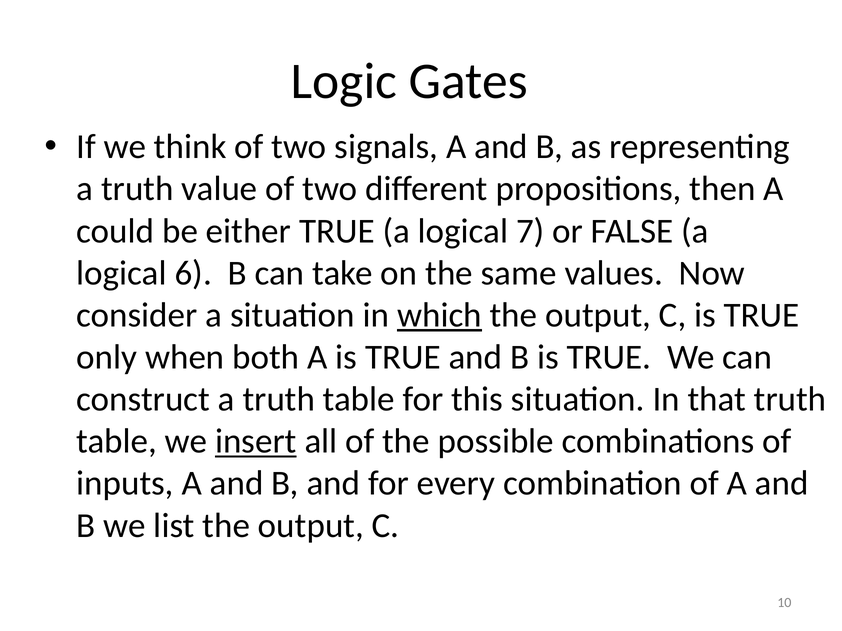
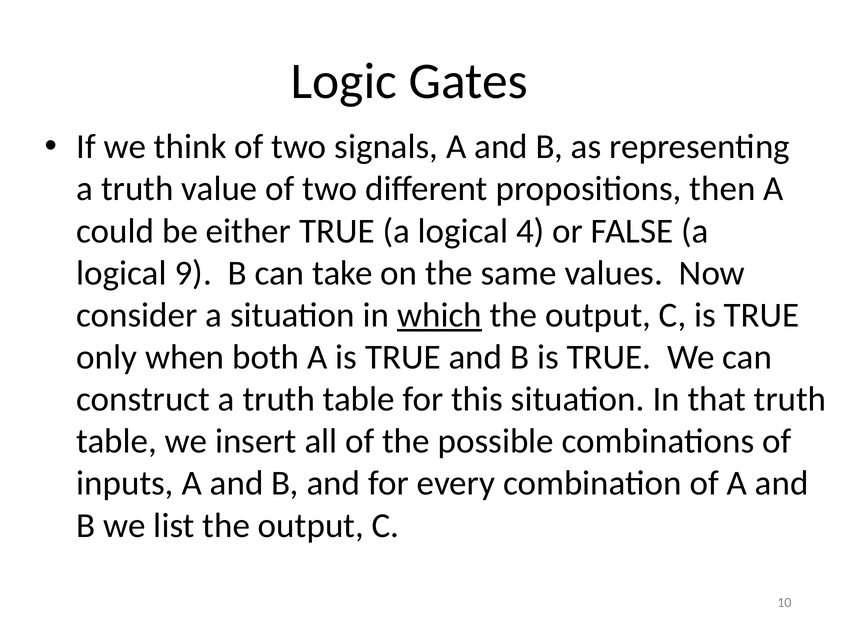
7: 7 -> 4
6: 6 -> 9
insert underline: present -> none
